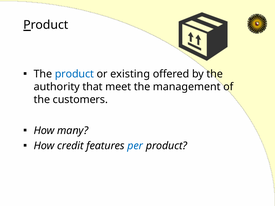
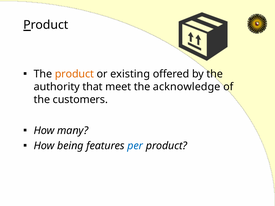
product at (74, 74) colour: blue -> orange
management: management -> acknowledge
credit: credit -> being
